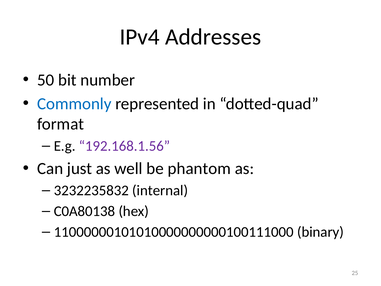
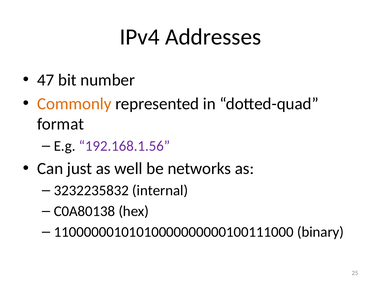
50: 50 -> 47
Commonly colour: blue -> orange
phantom: phantom -> networks
